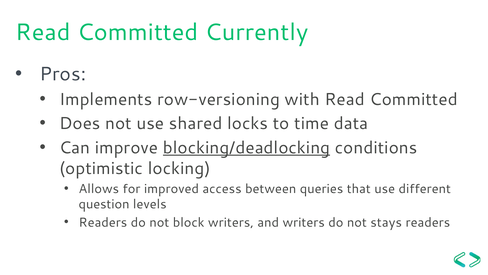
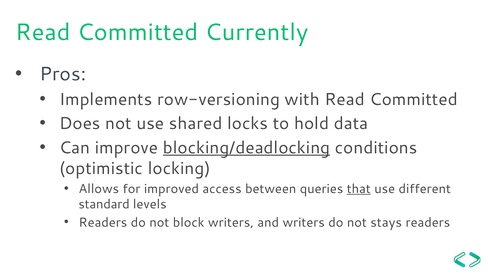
time: time -> hold
that underline: none -> present
question: question -> standard
